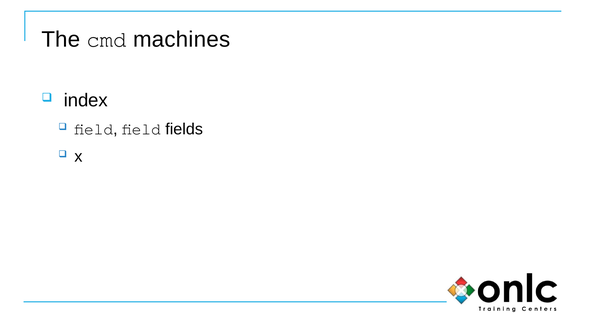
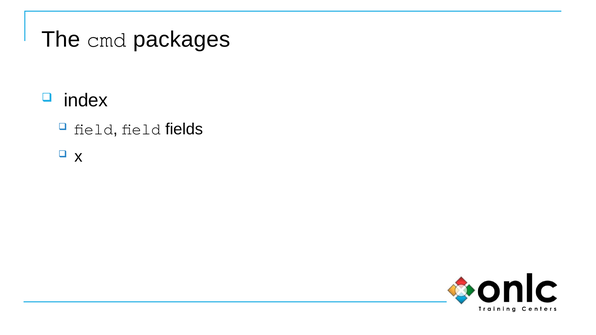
machines: machines -> packages
